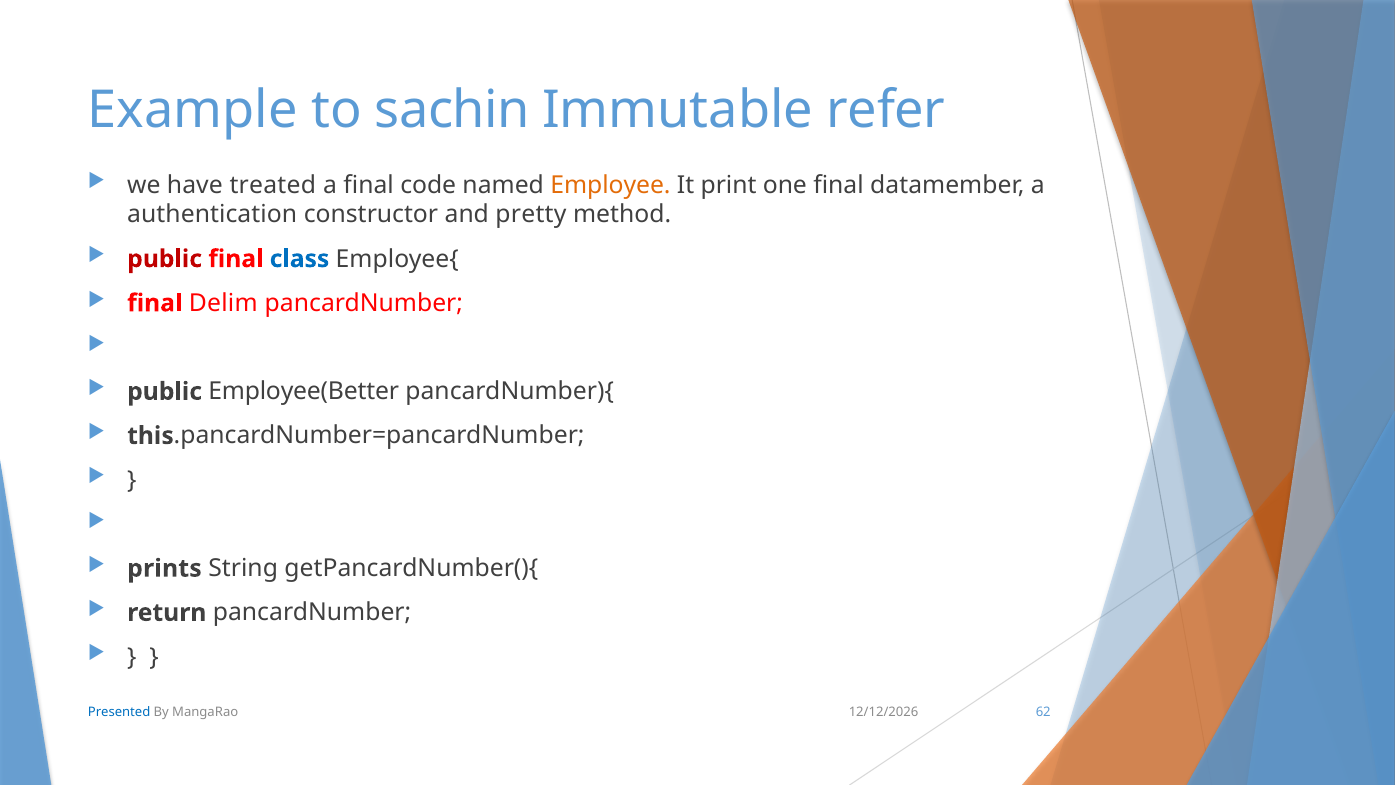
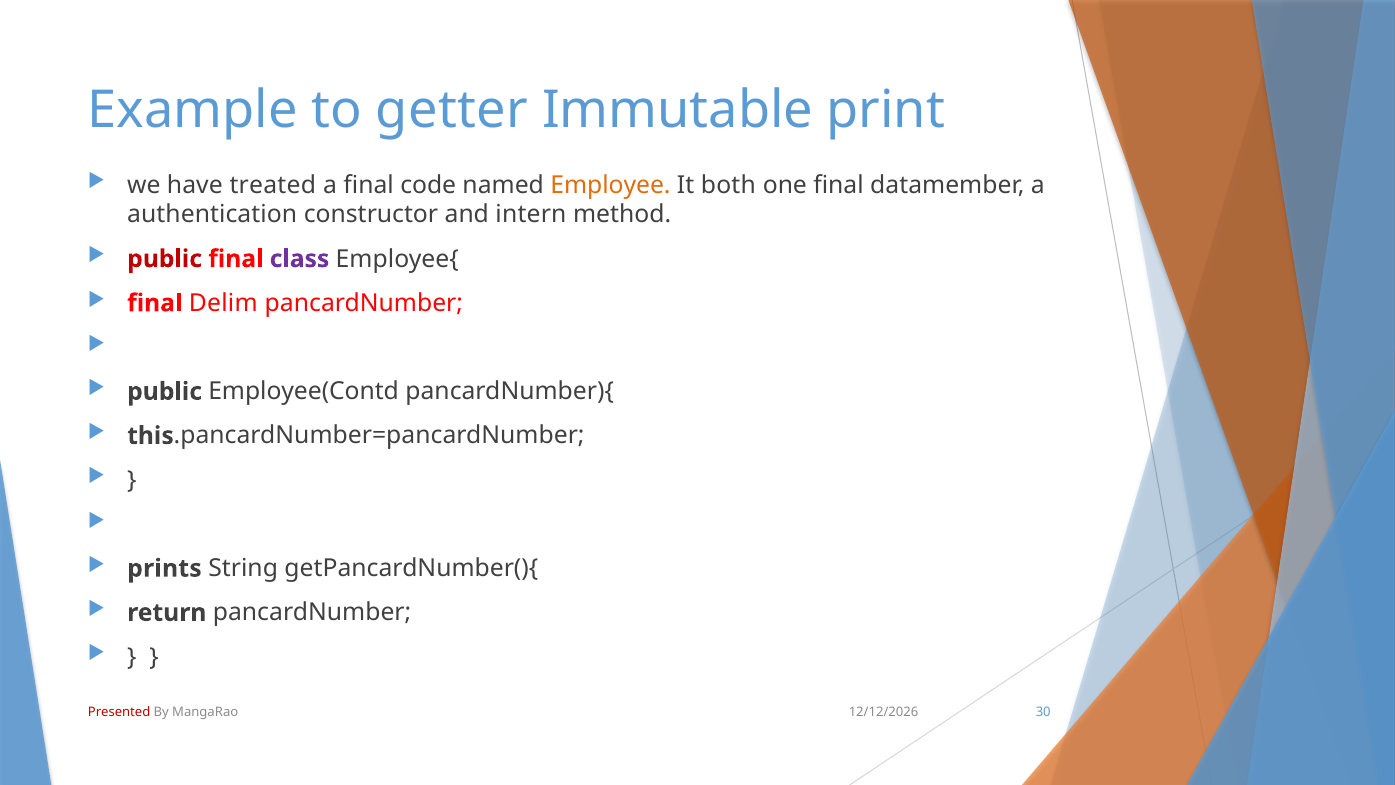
sachin: sachin -> getter
refer: refer -> print
print: print -> both
pretty: pretty -> intern
class colour: blue -> purple
Employee(Better: Employee(Better -> Employee(Contd
Presented colour: blue -> red
62: 62 -> 30
